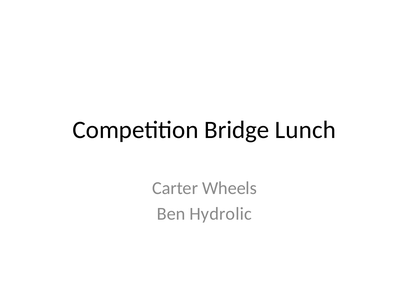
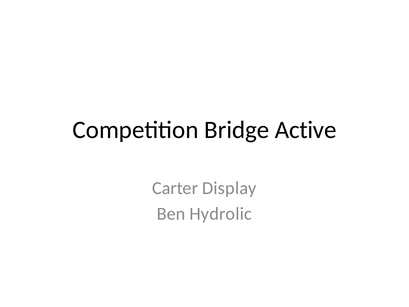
Lunch: Lunch -> Active
Wheels: Wheels -> Display
